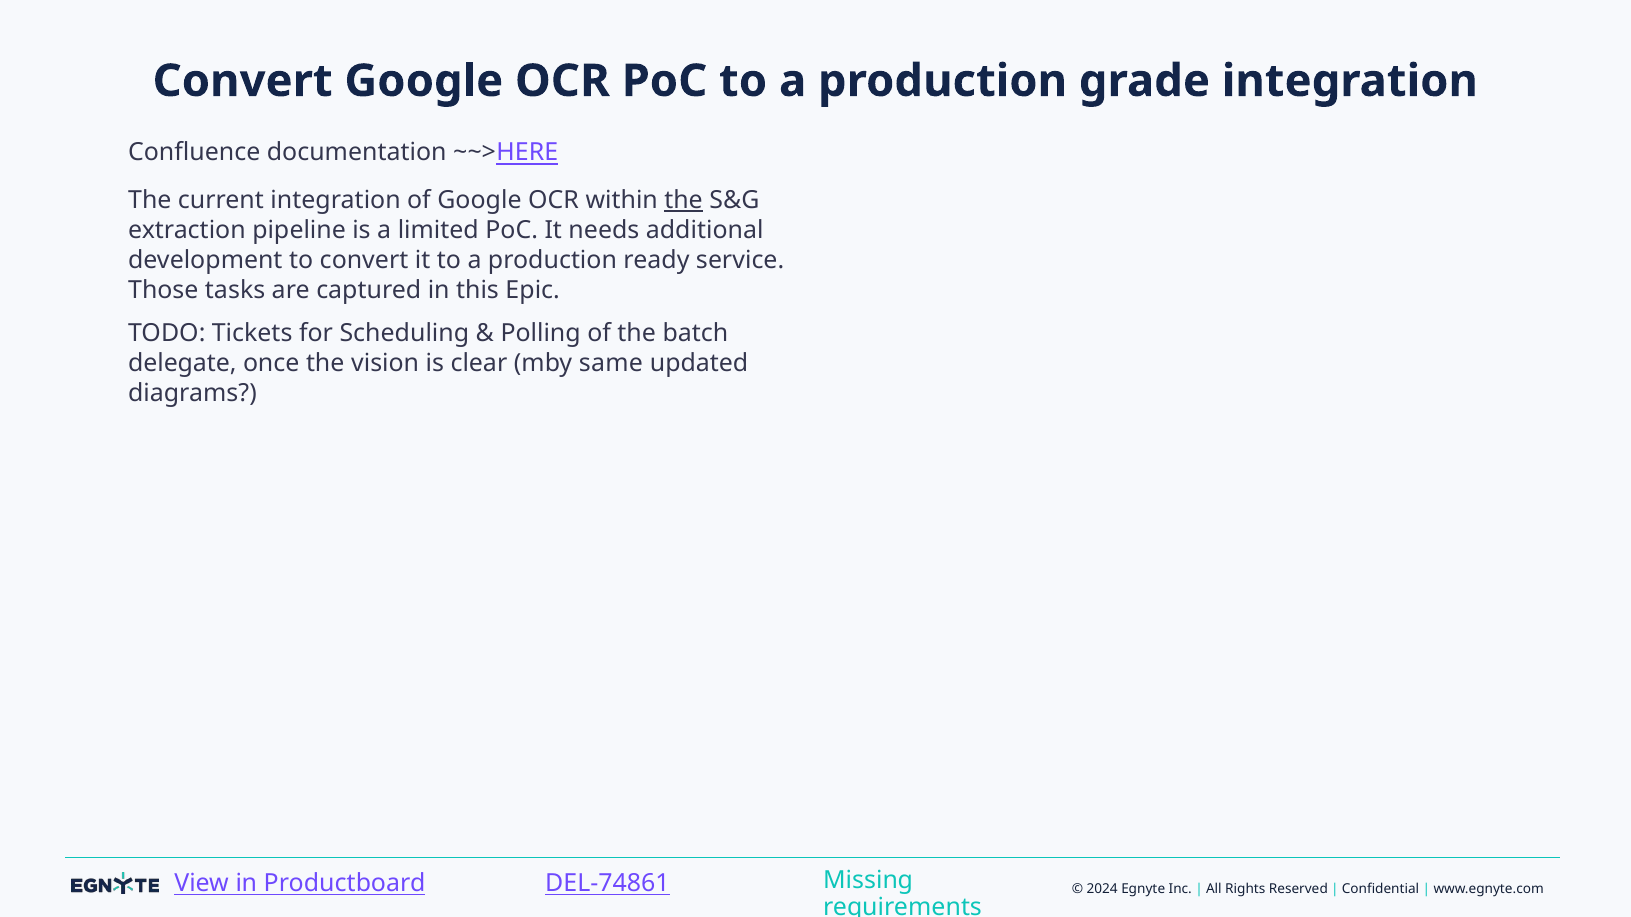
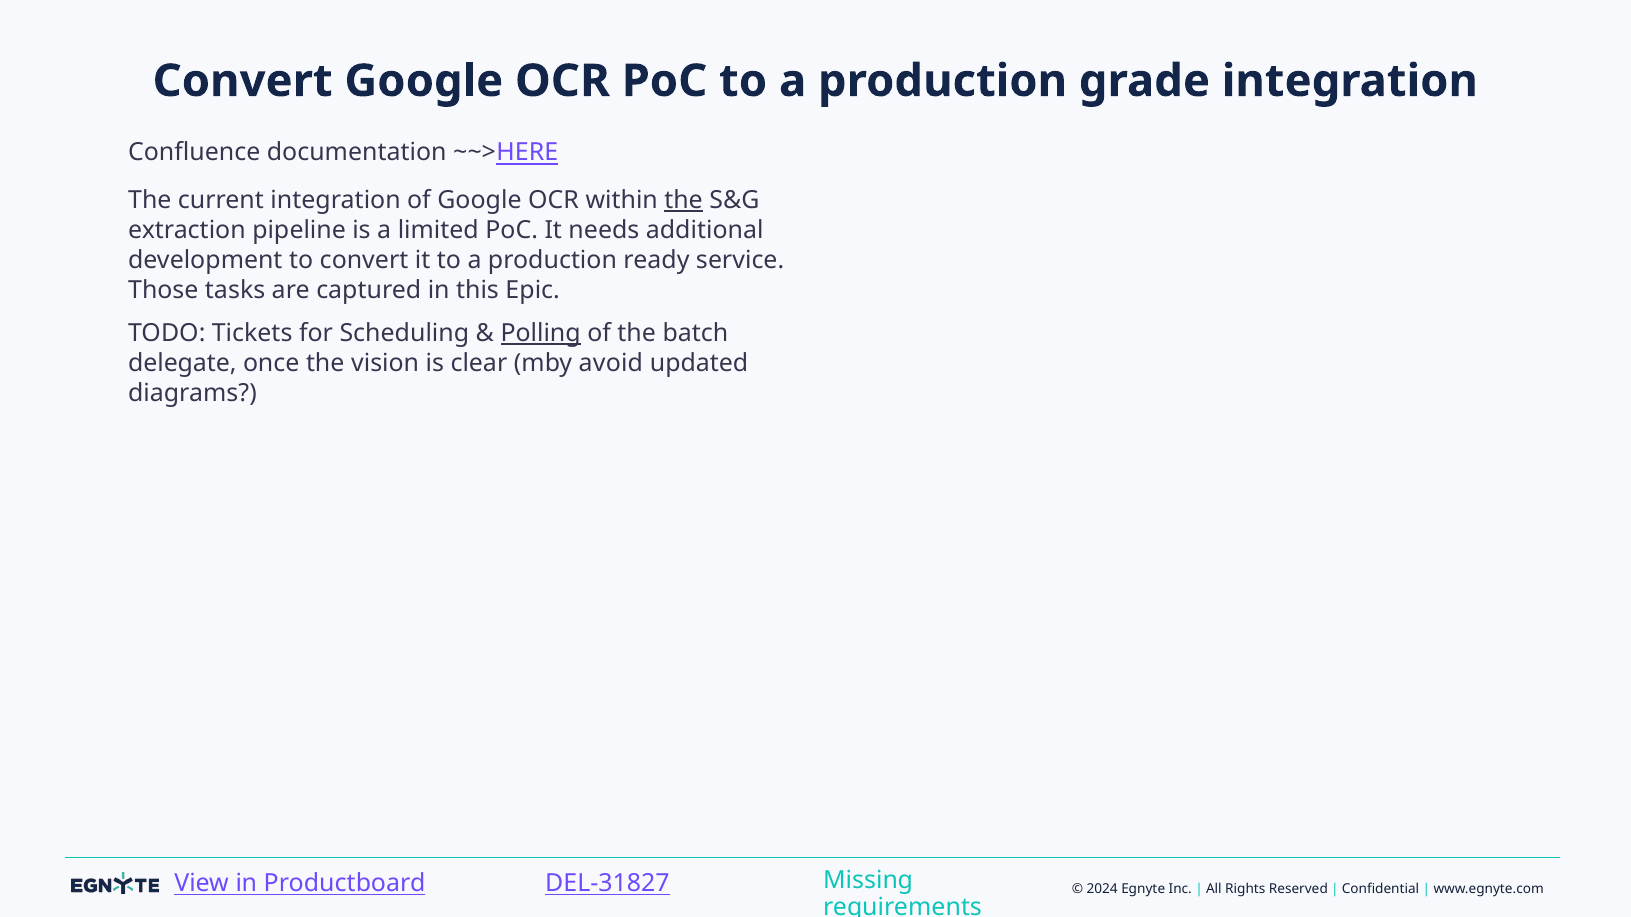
Polling underline: none -> present
same: same -> avoid
DEL-74861: DEL-74861 -> DEL-31827
